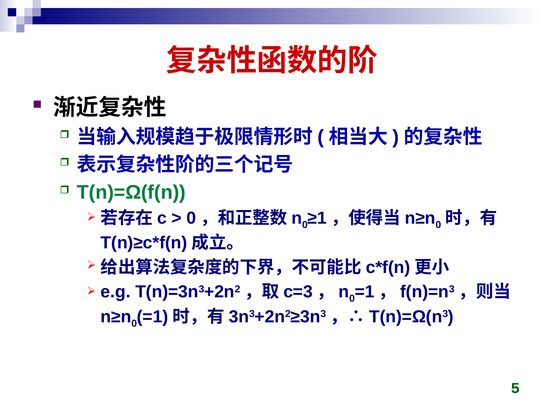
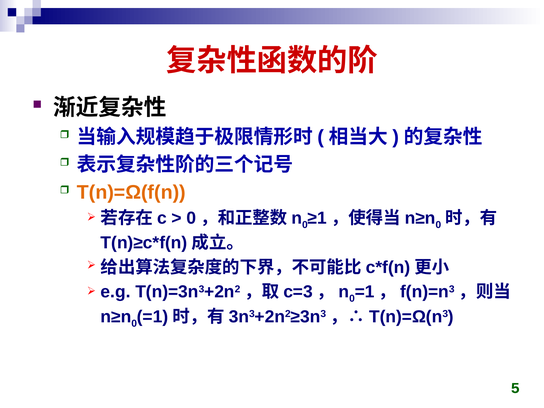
T(n)=Ω(f(n colour: green -> orange
